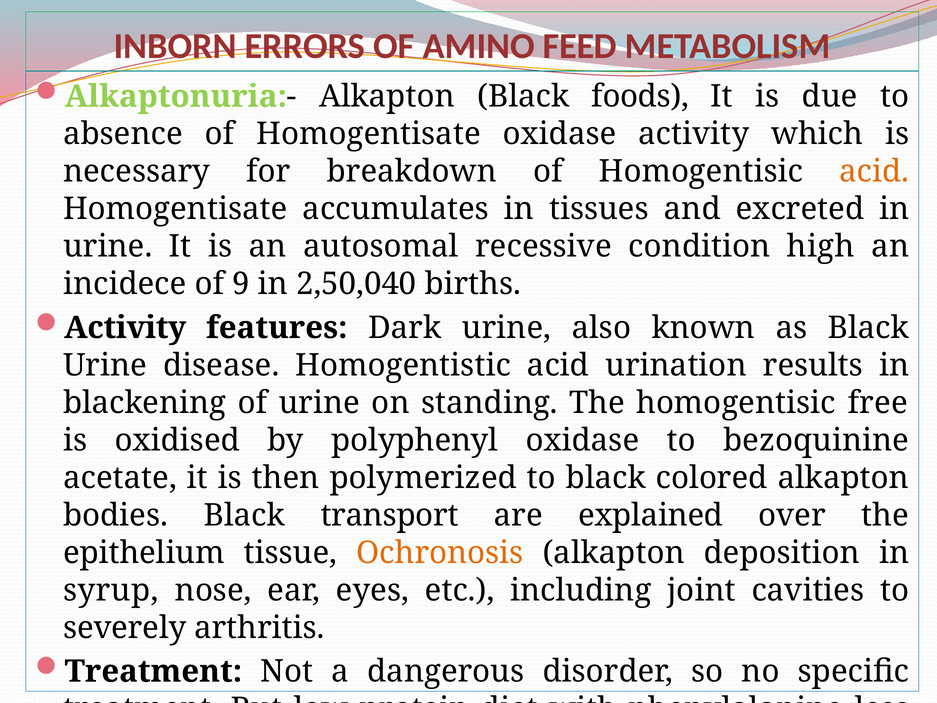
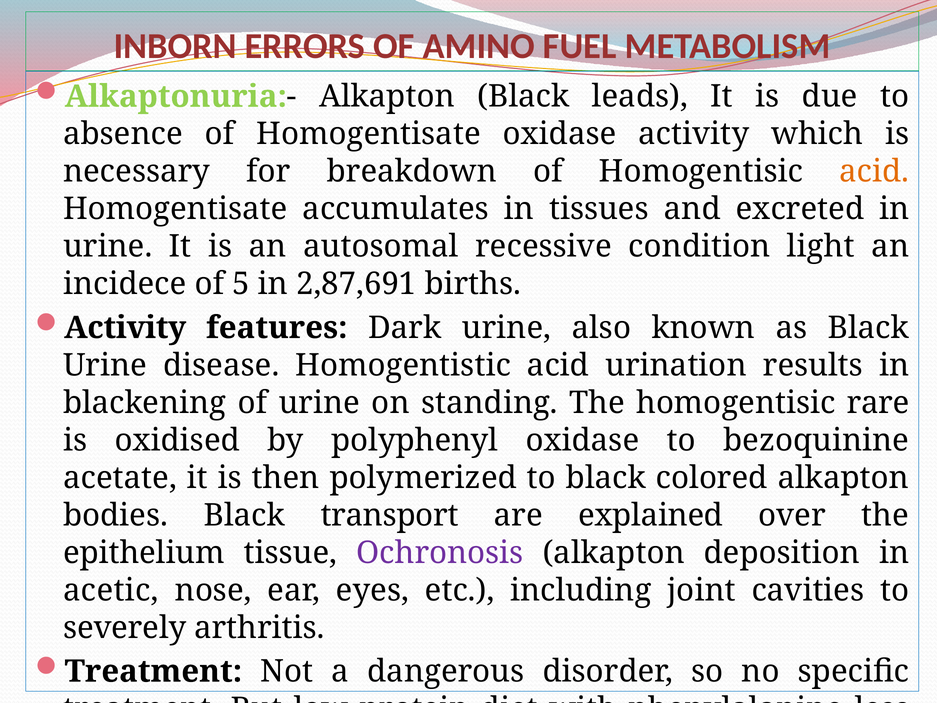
FEED: FEED -> FUEL
foods: foods -> leads
high: high -> light
9: 9 -> 5
2,50,040: 2,50,040 -> 2,87,691
free: free -> rare
Ochronosis colour: orange -> purple
syrup: syrup -> acetic
